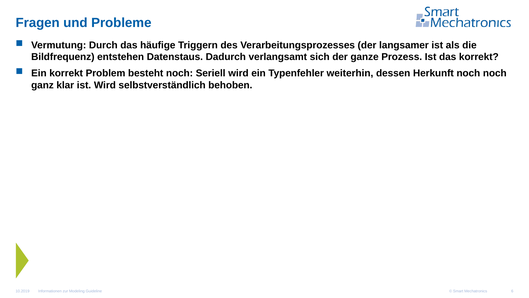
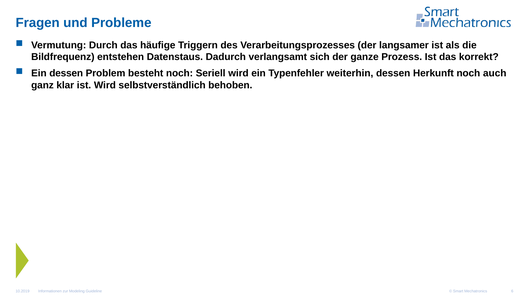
Ein korrekt: korrekt -> dessen
noch noch: noch -> auch
